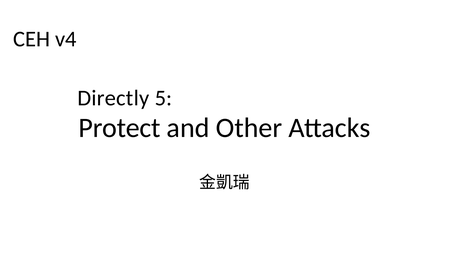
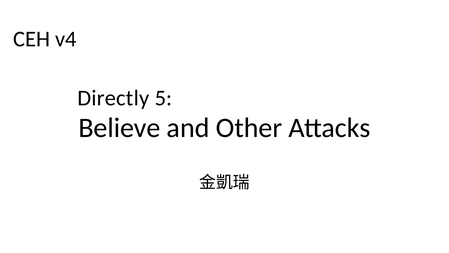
Protect: Protect -> Believe
